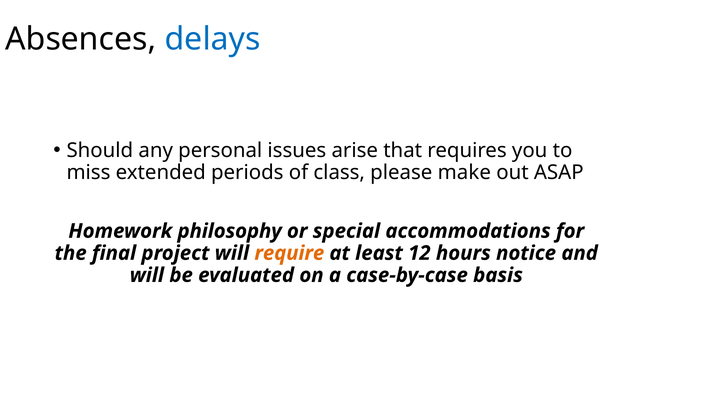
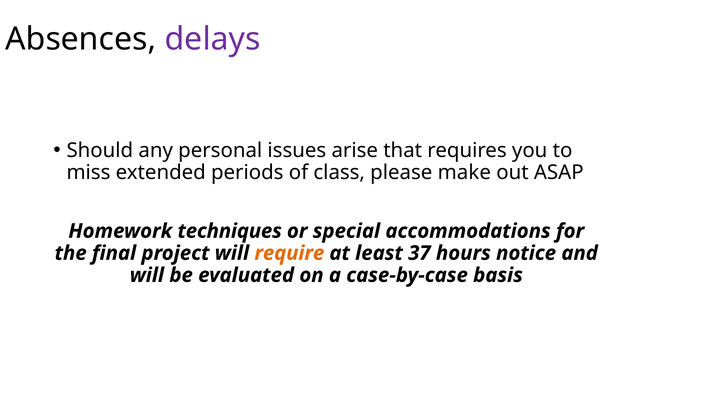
delays colour: blue -> purple
philosophy: philosophy -> techniques
12: 12 -> 37
